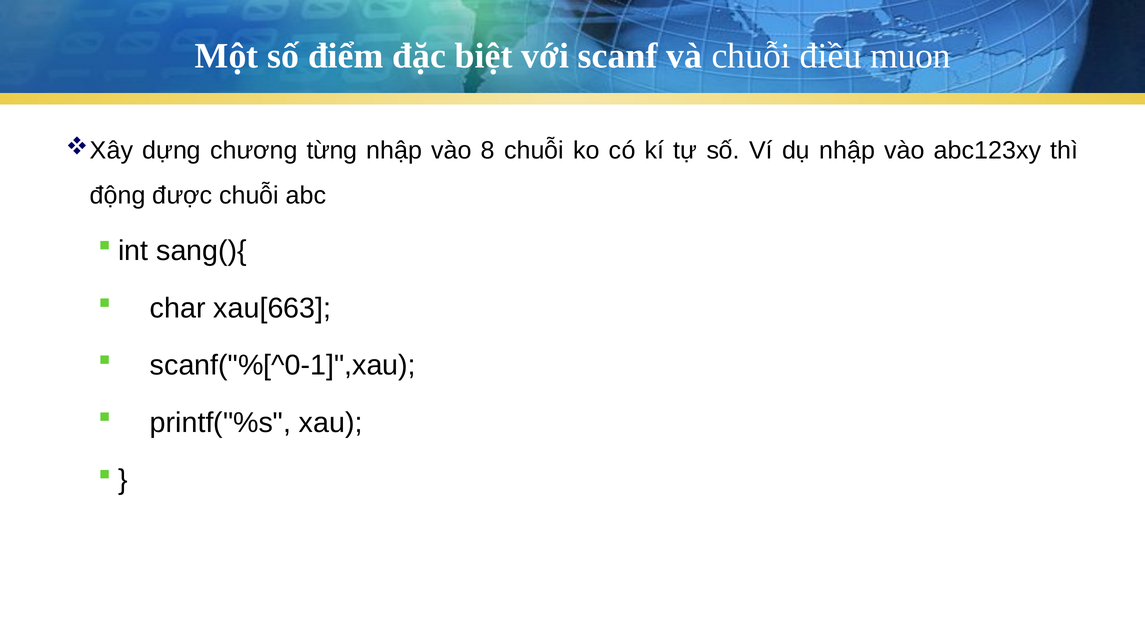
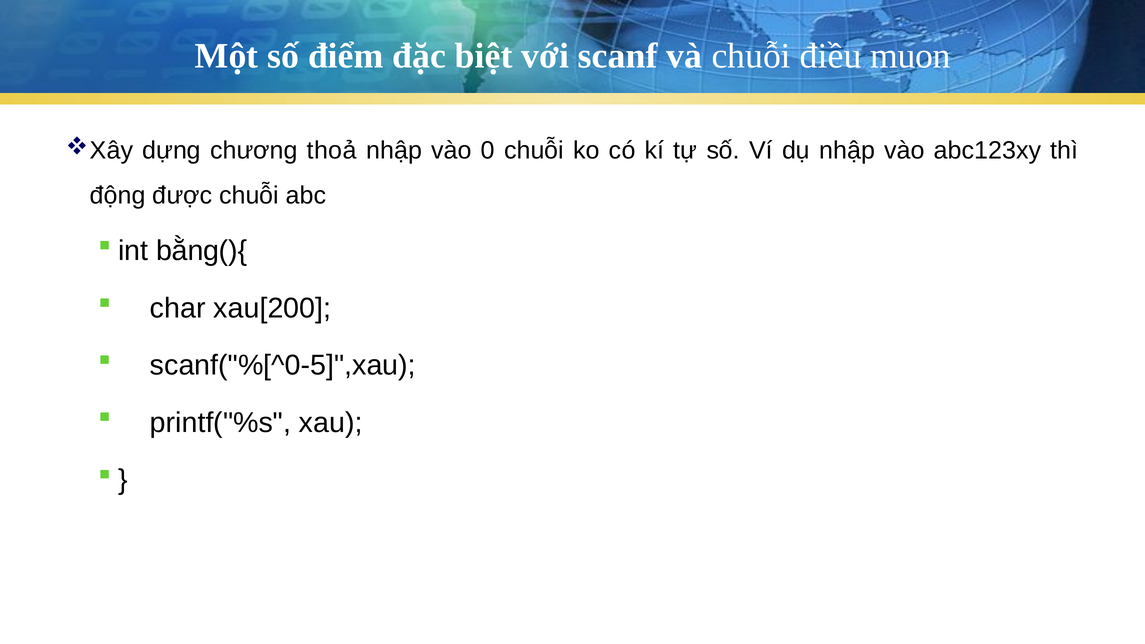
từng: từng -> thoả
8: 8 -> 0
sang(){: sang(){ -> bằng(){
xau[663: xau[663 -> xau[200
scanf("%[^0-1]",xau: scanf("%[^0-1]",xau -> scanf("%[^0-5]",xau
